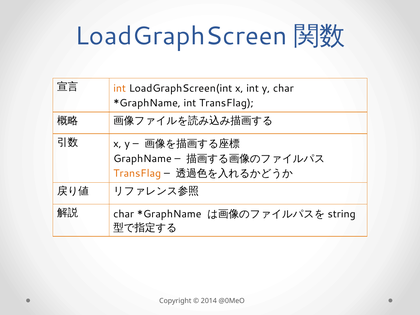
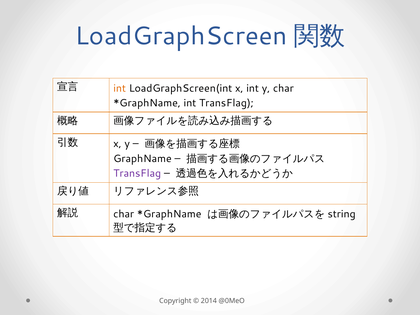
TransFlag at (137, 173) colour: orange -> purple
